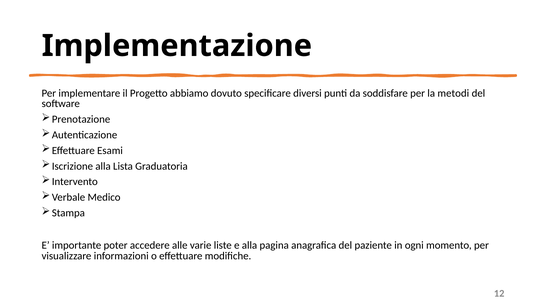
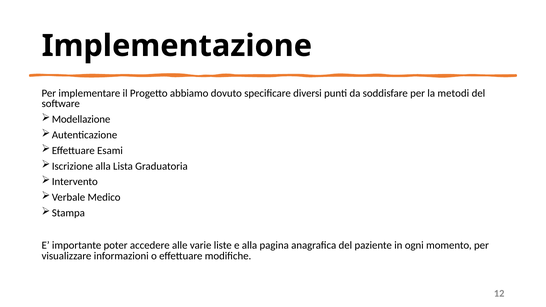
Prenotazione: Prenotazione -> Modellazione
